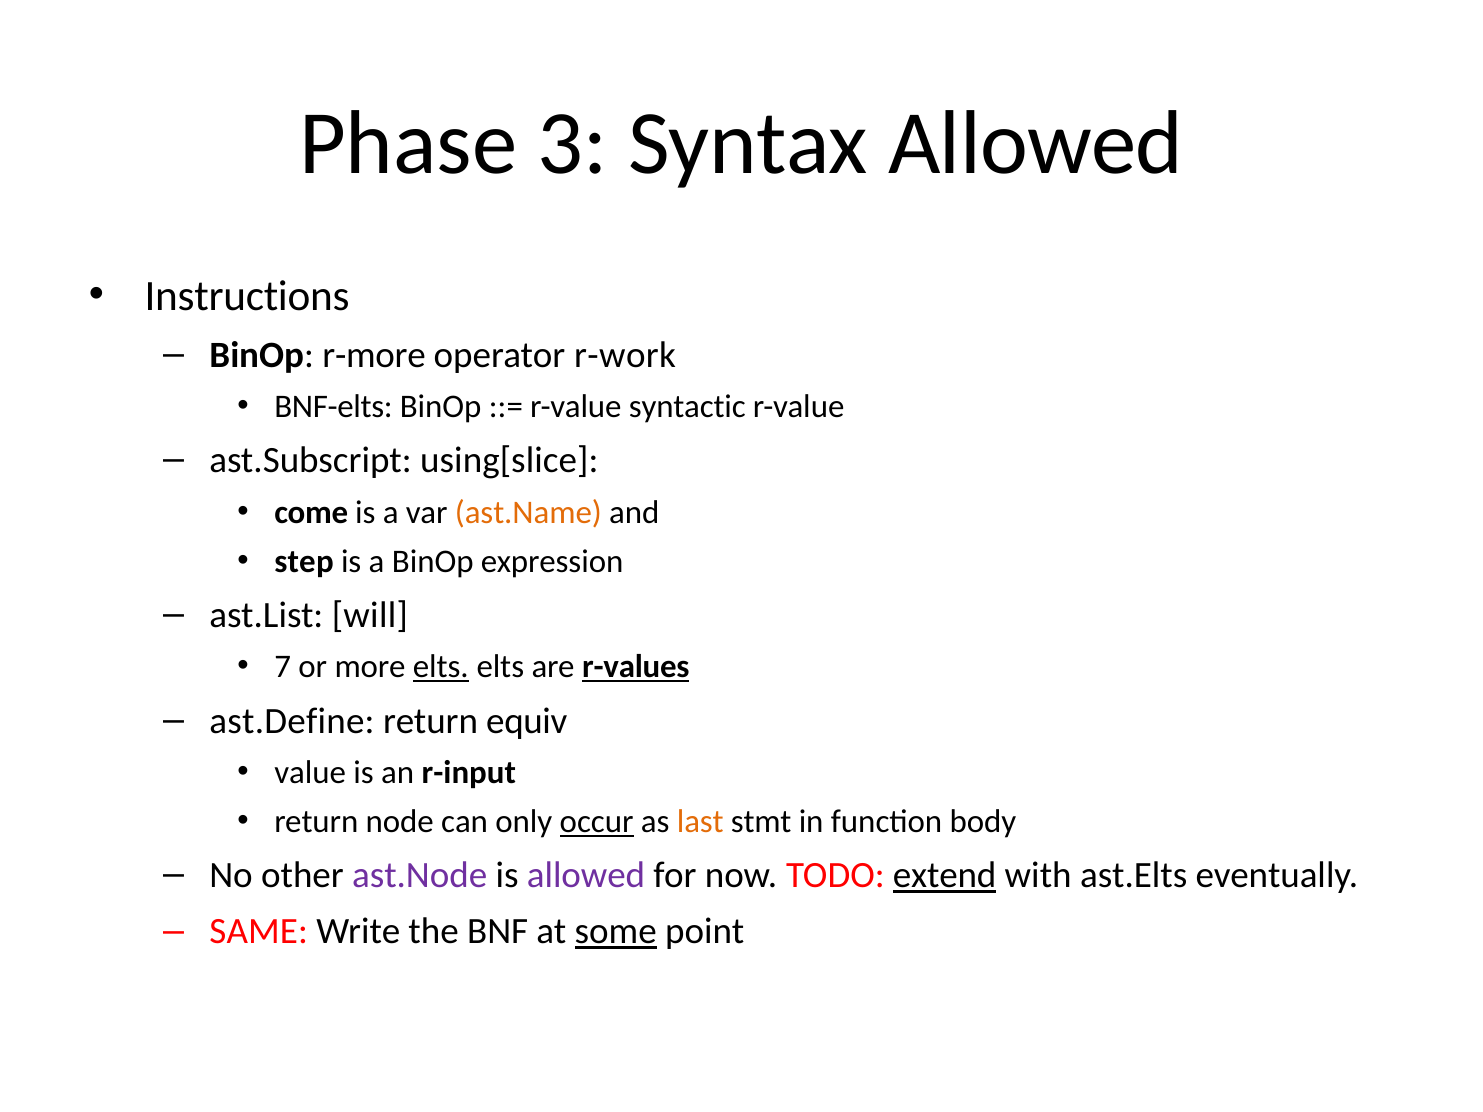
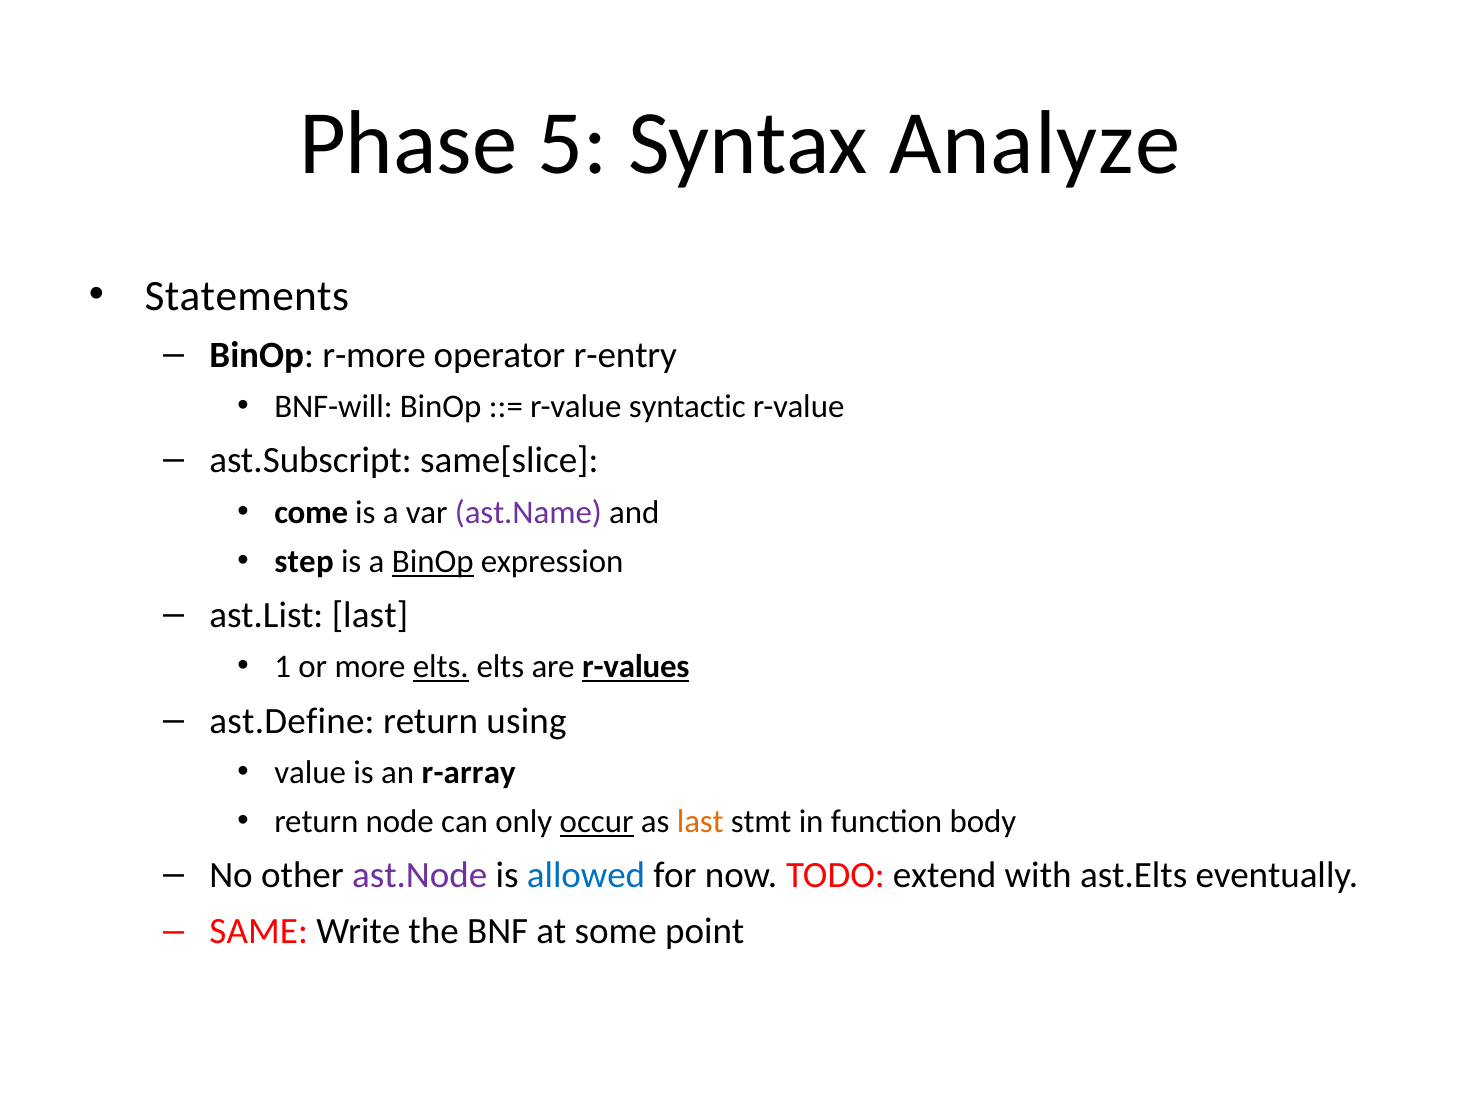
3: 3 -> 5
Syntax Allowed: Allowed -> Analyze
Instructions: Instructions -> Statements
r-work: r-work -> r-entry
BNF-elts: BNF-elts -> BNF-will
using[slice: using[slice -> same[slice
ast.Name colour: orange -> purple
BinOp at (433, 562) underline: none -> present
ast.List will: will -> last
7: 7 -> 1
equiv: equiv -> using
r-input: r-input -> r-array
allowed at (586, 876) colour: purple -> blue
extend underline: present -> none
some underline: present -> none
